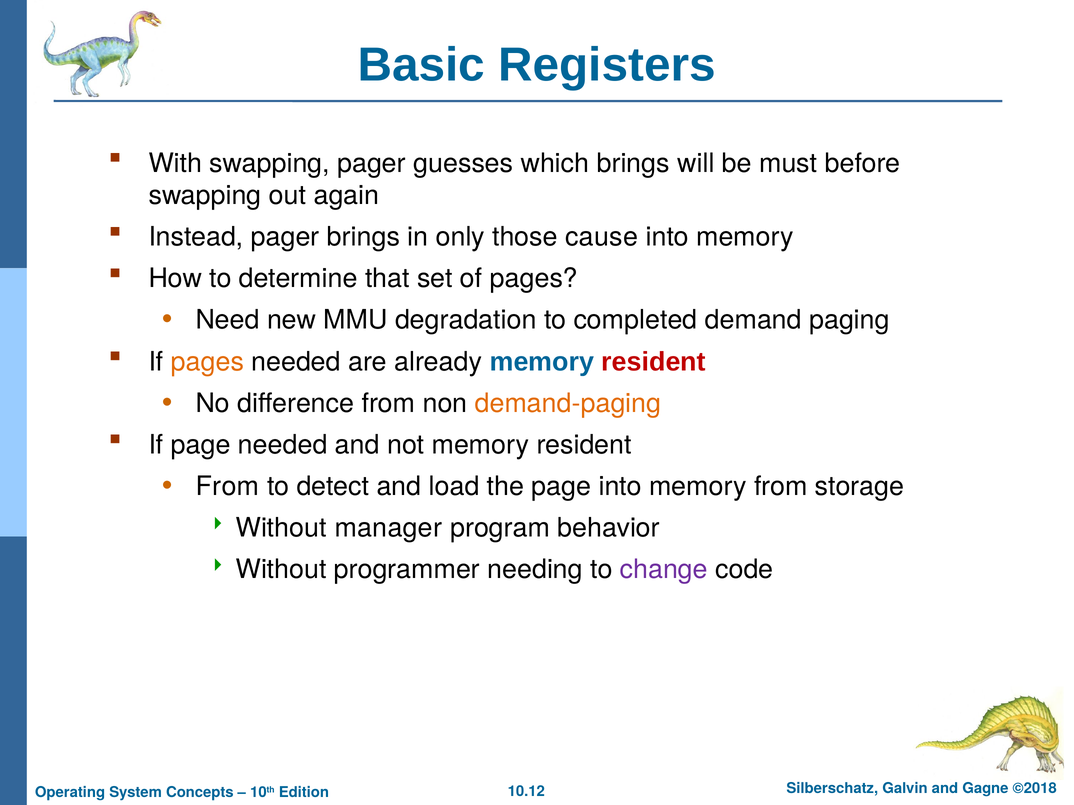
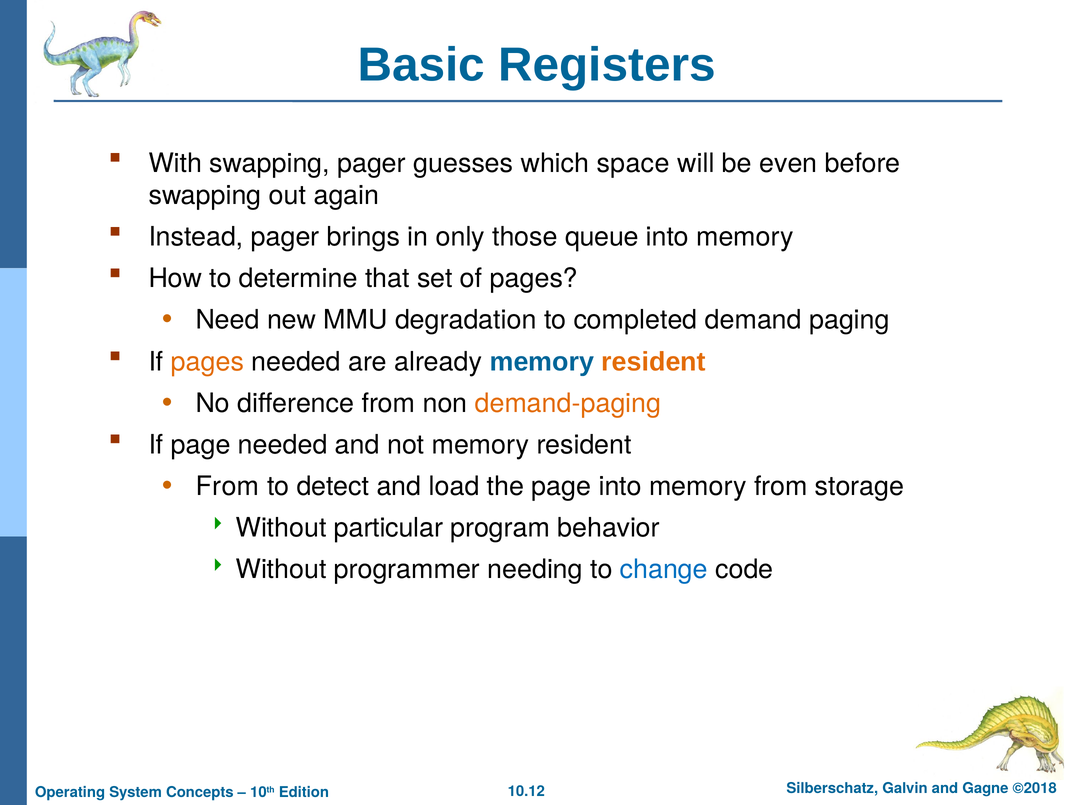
which brings: brings -> space
must: must -> even
cause: cause -> queue
resident at (654, 362) colour: red -> orange
manager: manager -> particular
change colour: purple -> blue
